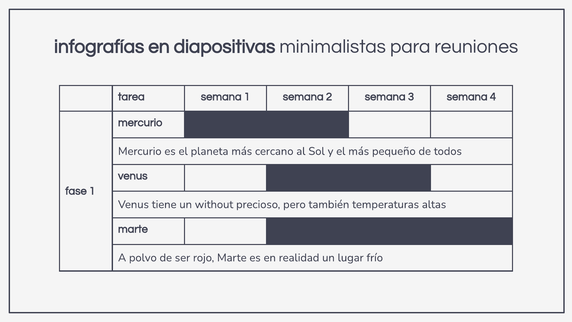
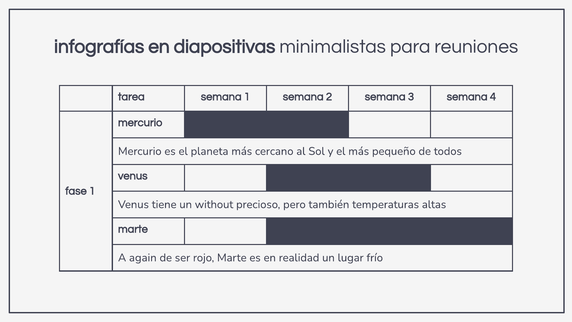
polvo: polvo -> again
